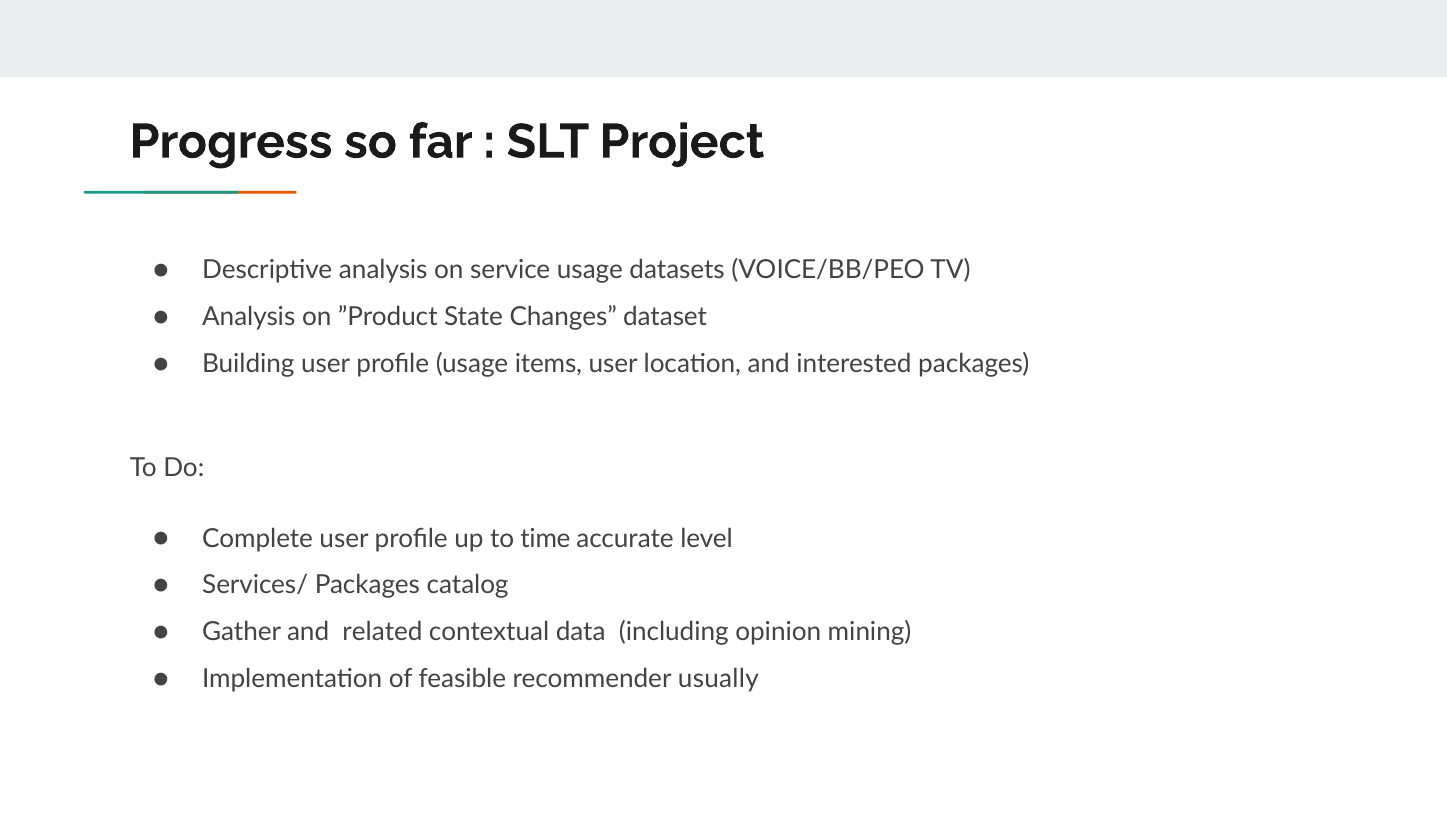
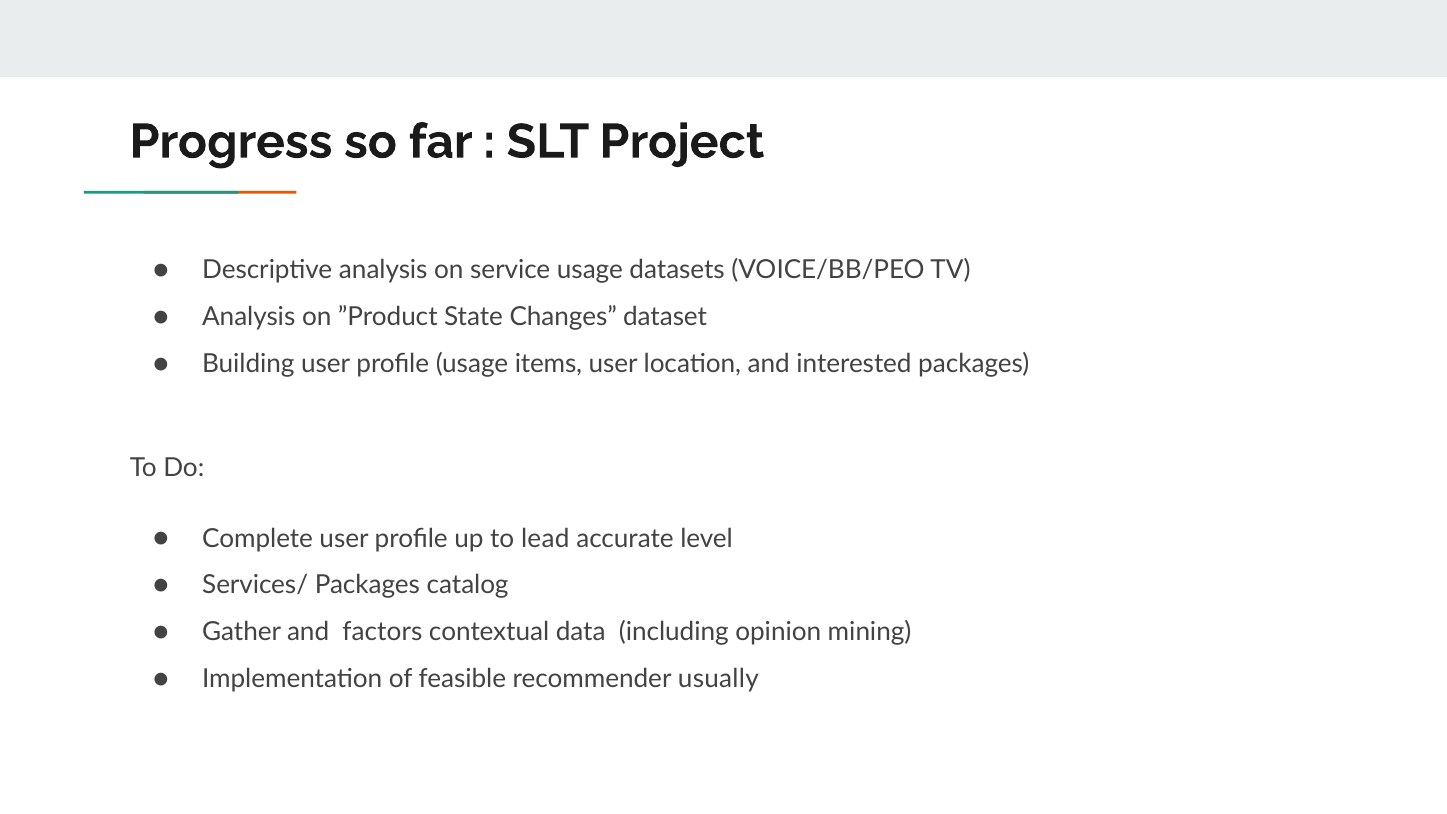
time: time -> lead
related: related -> factors
